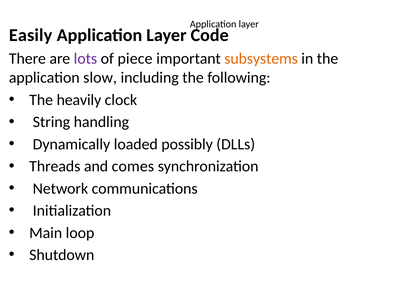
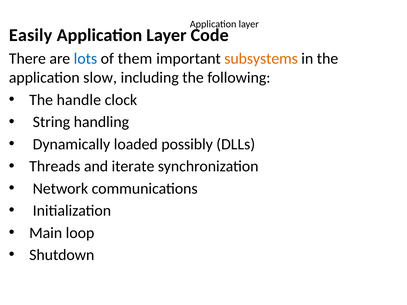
lots colour: purple -> blue
piece: piece -> them
heavily: heavily -> handle
comes: comes -> iterate
